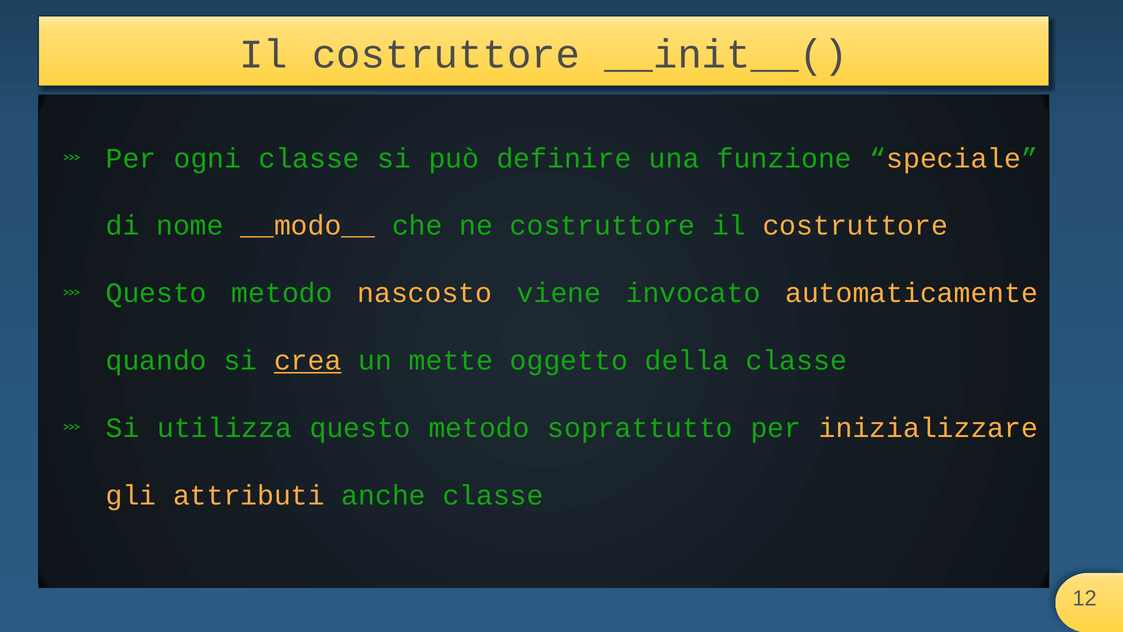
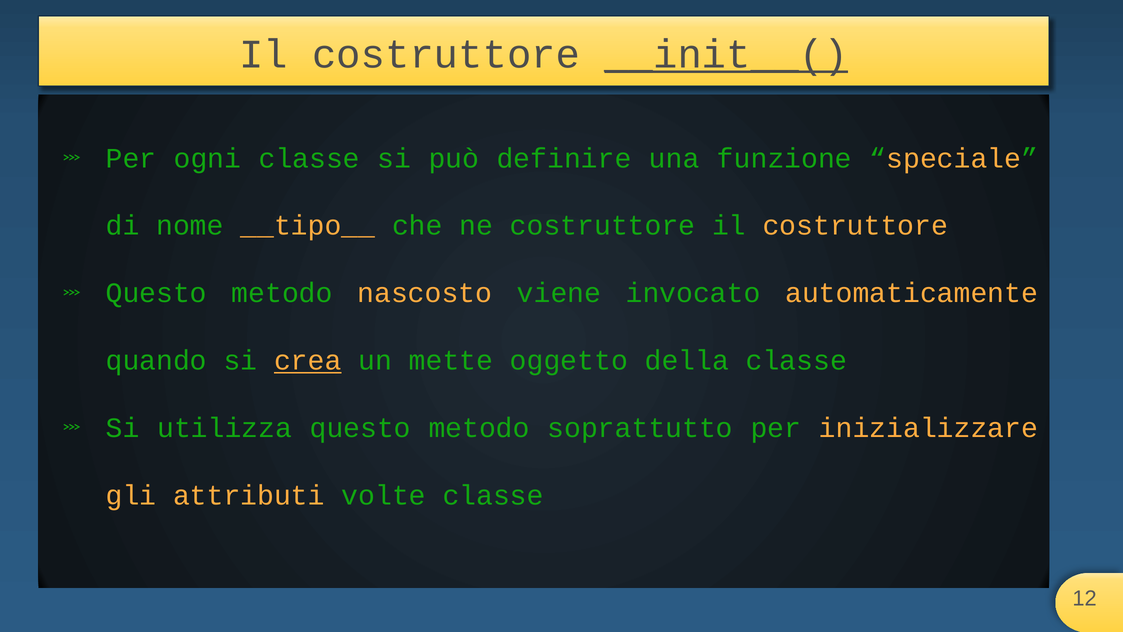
__init__( underline: none -> present
__modo__: __modo__ -> __tipo__
anche: anche -> volte
